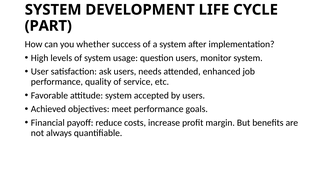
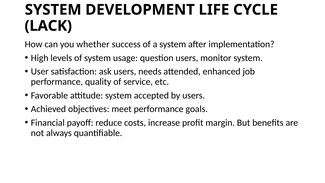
PART: PART -> LACK
